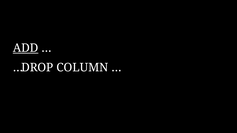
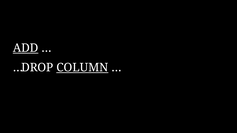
COLUMN underline: none -> present
